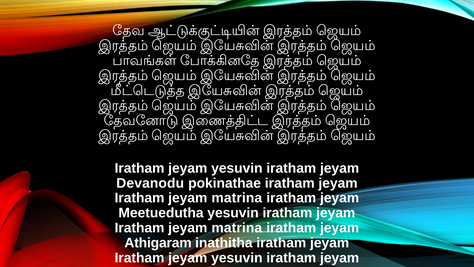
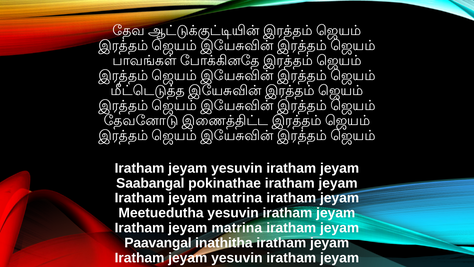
Devanodu: Devanodu -> Saabangal
Athigaram: Athigaram -> Paavangal
